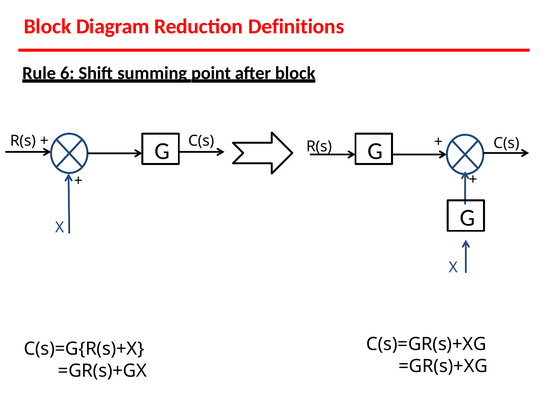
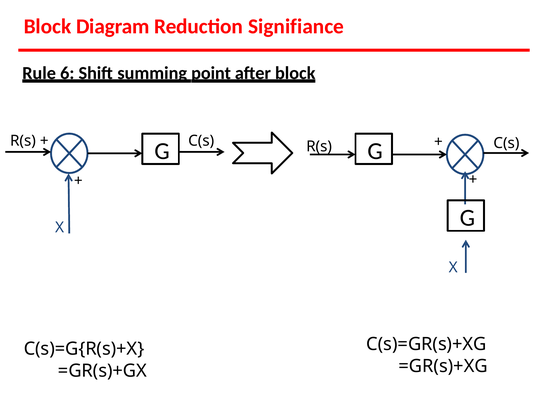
Definitions: Definitions -> Signifiance
